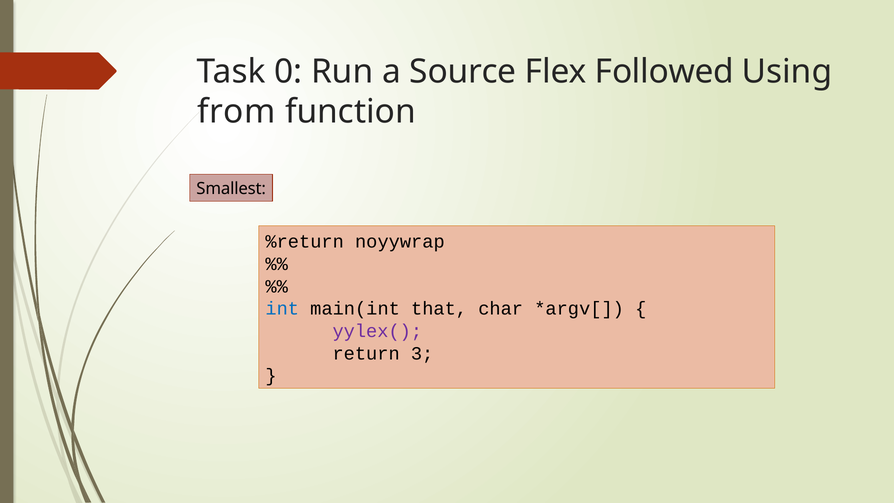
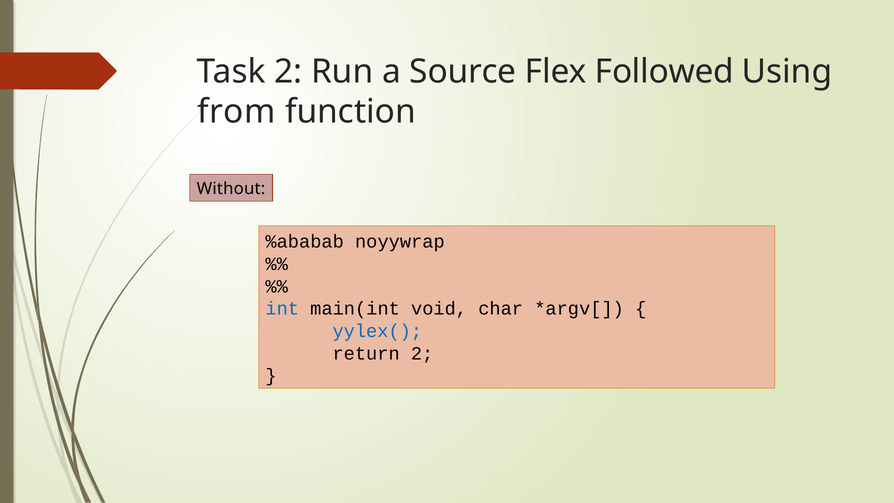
Task 0: 0 -> 2
Smallest: Smallest -> Without
%return: %return -> %ababab
that: that -> void
yylex( colour: purple -> blue
return 3: 3 -> 2
